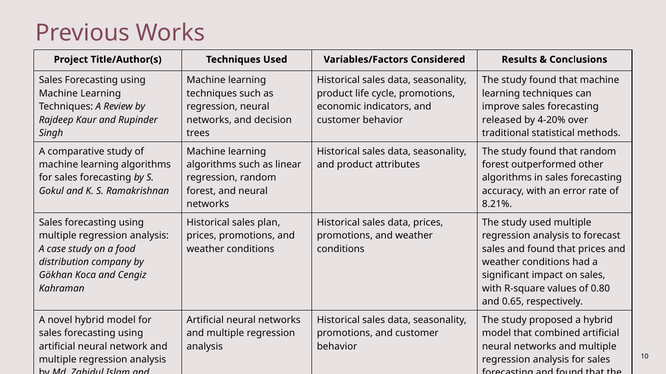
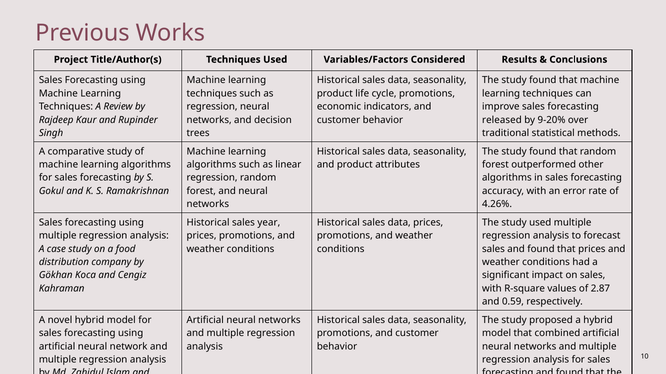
4-20%: 4-20% -> 9-20%
8.21%: 8.21% -> 4.26%
plan: plan -> year
0.80: 0.80 -> 2.87
0.65: 0.65 -> 0.59
